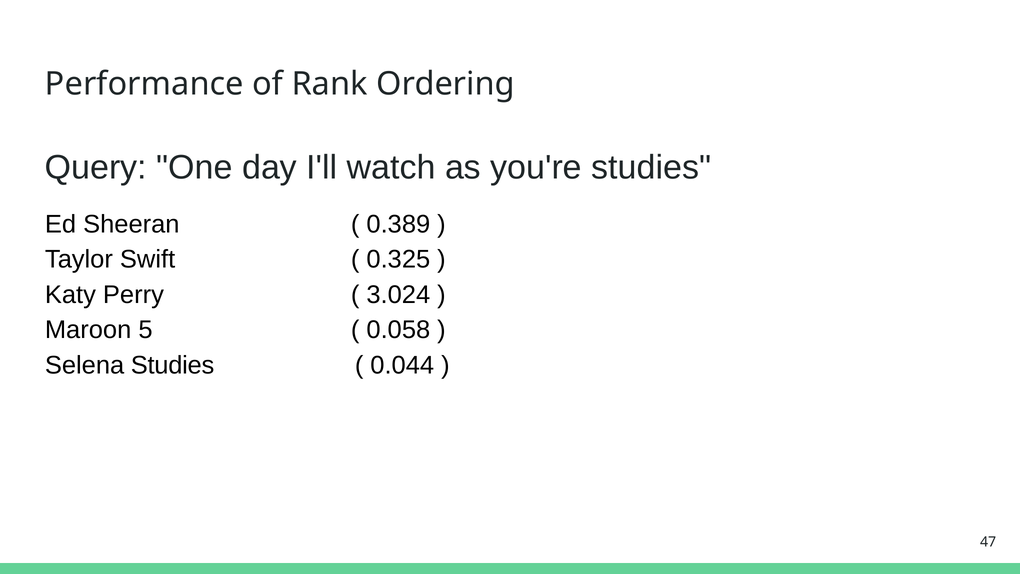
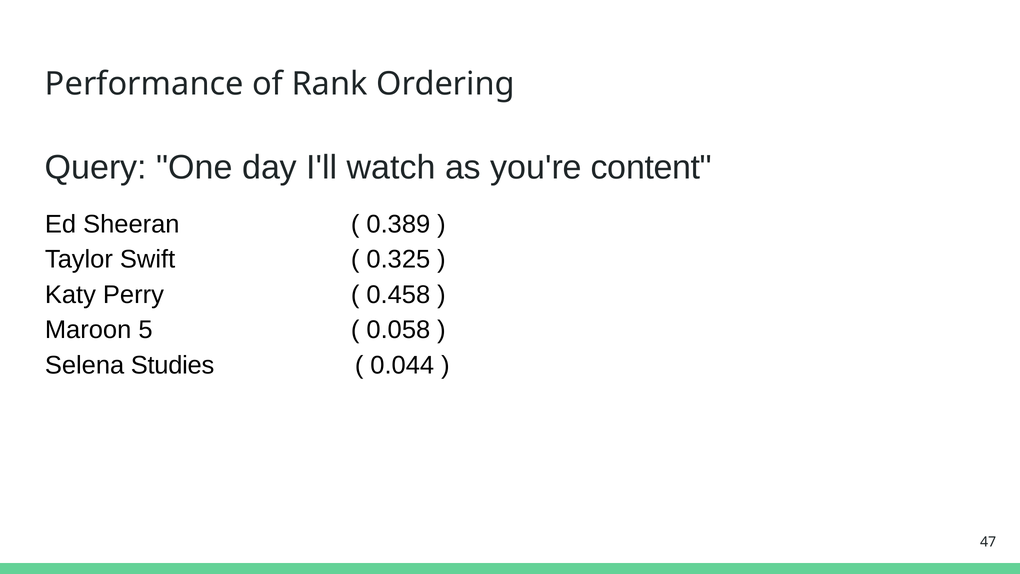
you're studies: studies -> content
3.024: 3.024 -> 0.458
